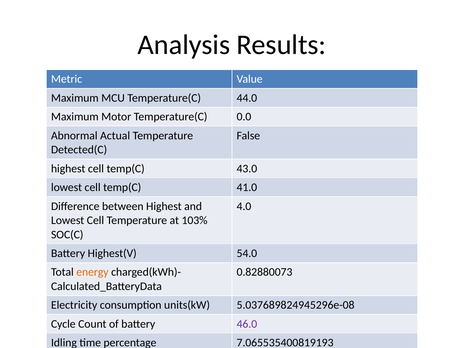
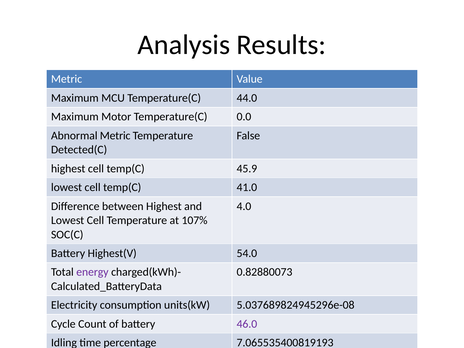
Abnormal Actual: Actual -> Metric
43.0: 43.0 -> 45.9
103%: 103% -> 107%
energy colour: orange -> purple
